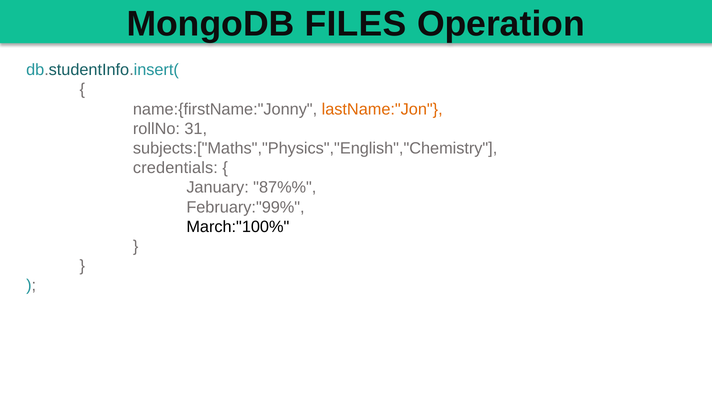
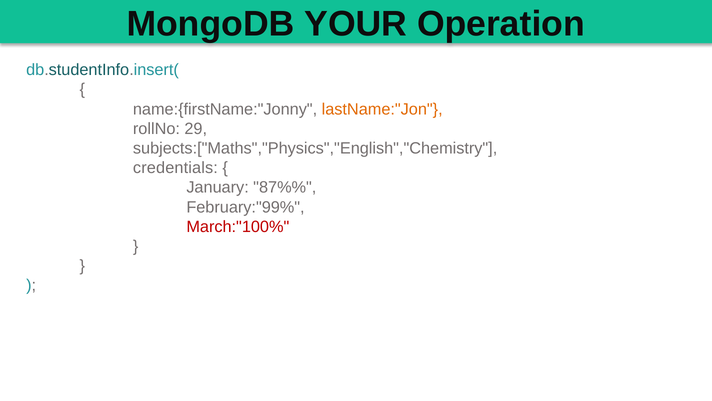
FILES: FILES -> YOUR
31: 31 -> 29
March:"100% colour: black -> red
